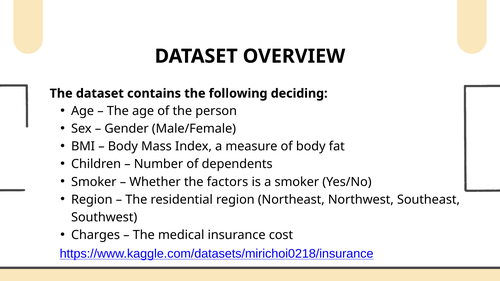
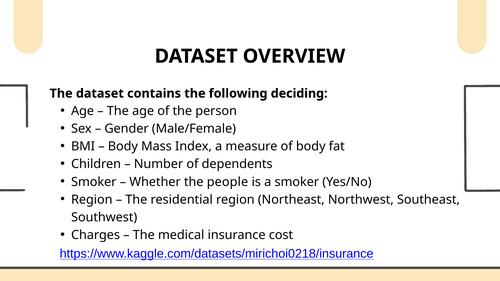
factors: factors -> people
